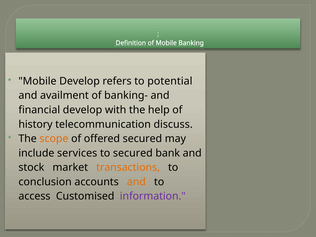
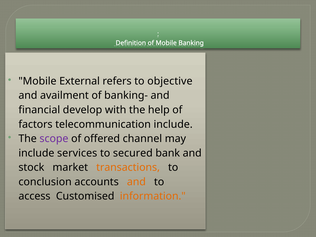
Mobile Develop: Develop -> External
potential: potential -> objective
history: history -> factors
telecommunication discuss: discuss -> include
scope colour: orange -> purple
offered secured: secured -> channel
information colour: purple -> orange
